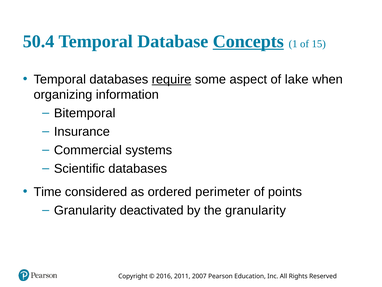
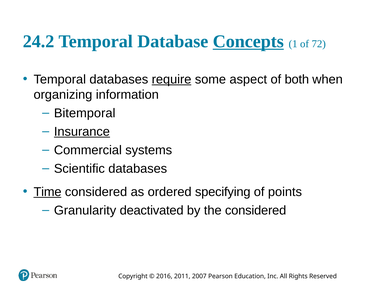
50.4: 50.4 -> 24.2
15: 15 -> 72
lake: lake -> both
Insurance underline: none -> present
Time underline: none -> present
perimeter: perimeter -> specifying
the granularity: granularity -> considered
